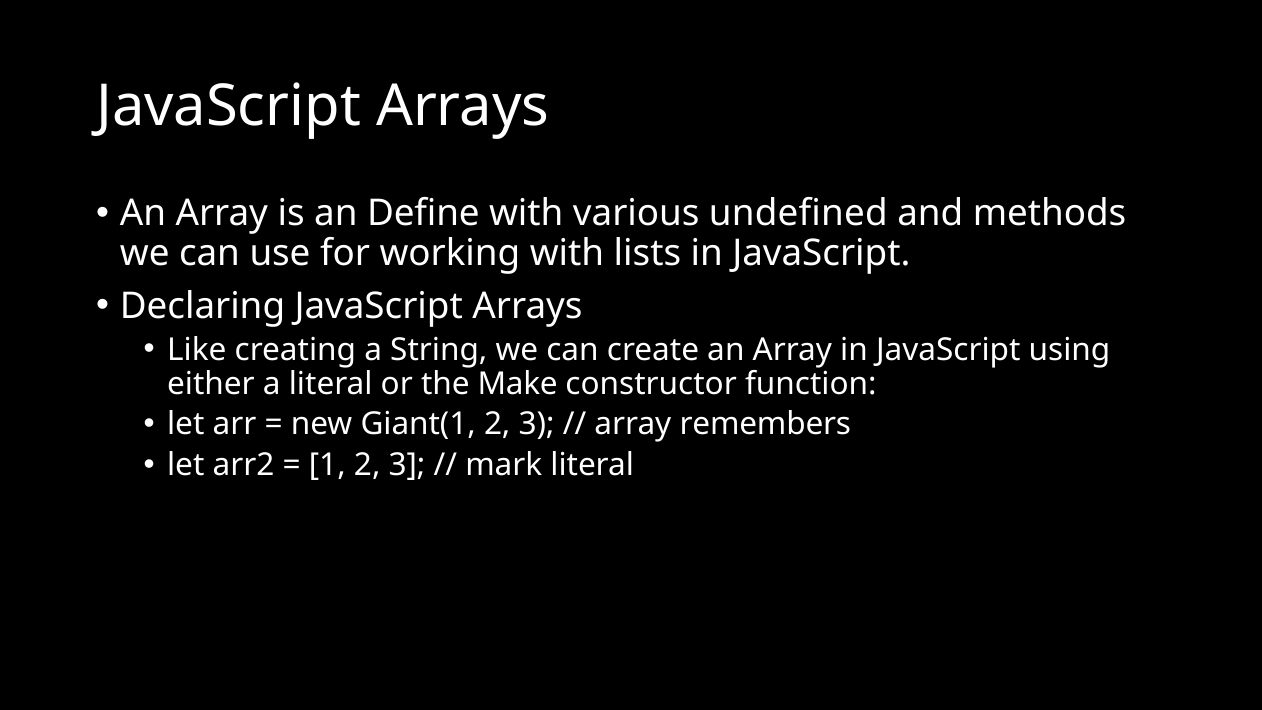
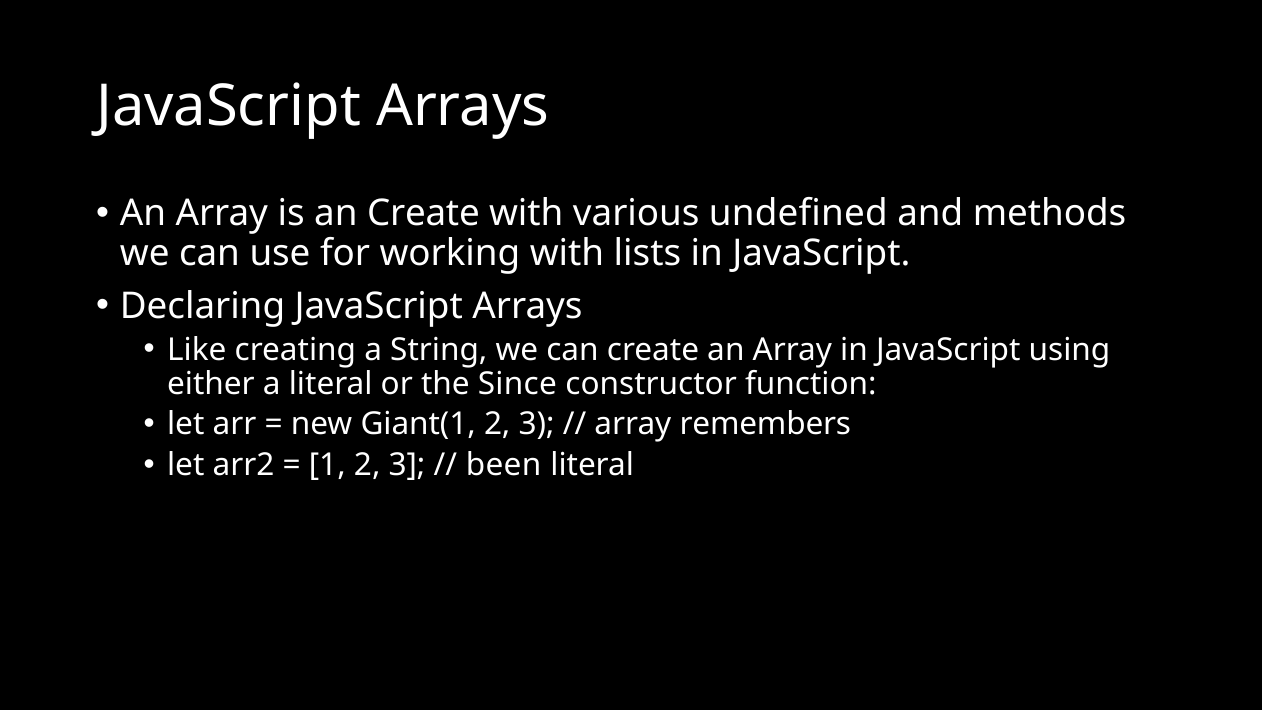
an Define: Define -> Create
Make: Make -> Since
mark: mark -> been
